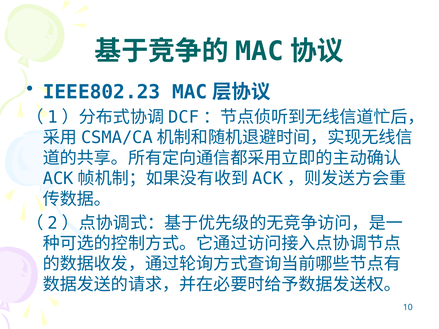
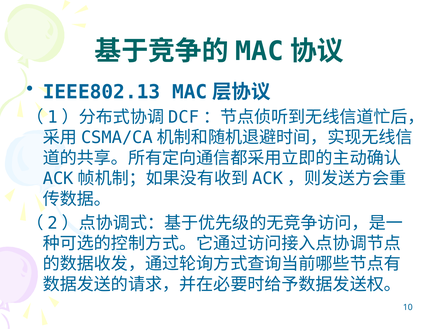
IEEE802.23: IEEE802.23 -> IEEE802.13
